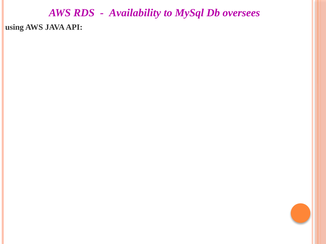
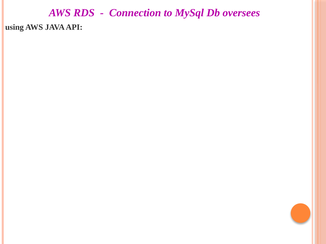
Availability: Availability -> Connection
